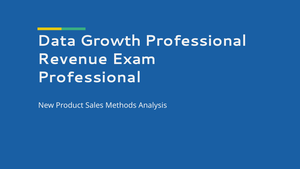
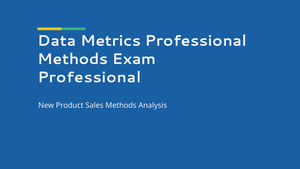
Growth: Growth -> Metrics
Revenue at (73, 59): Revenue -> Methods
